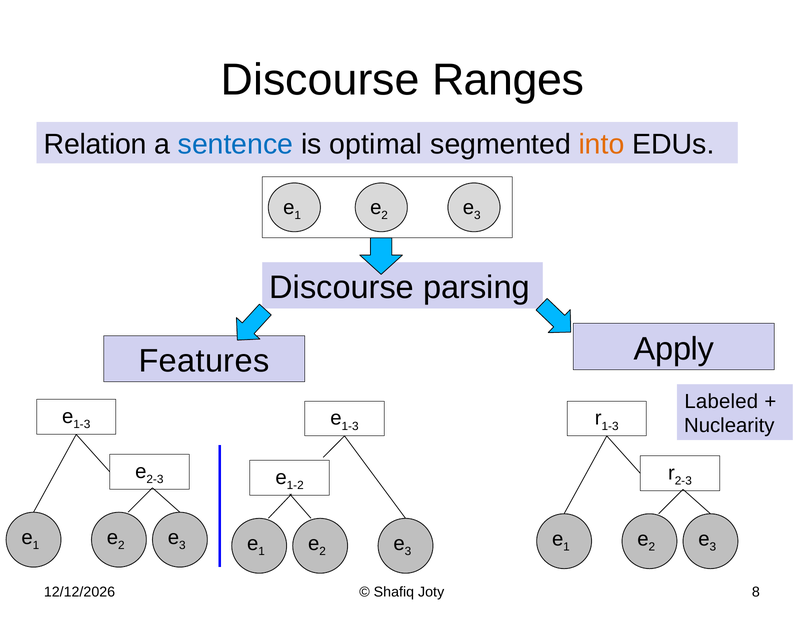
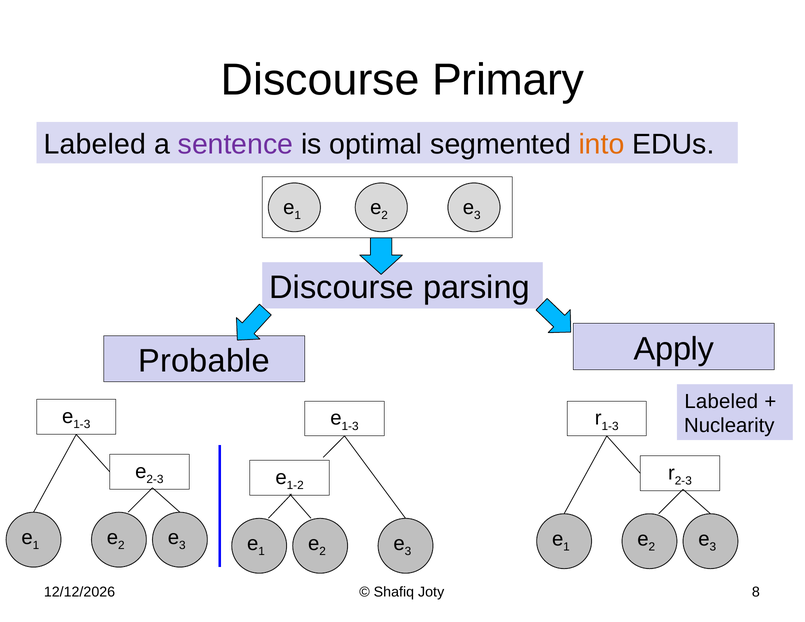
Ranges: Ranges -> Primary
Relation at (95, 145): Relation -> Labeled
sentence colour: blue -> purple
Features: Features -> Probable
